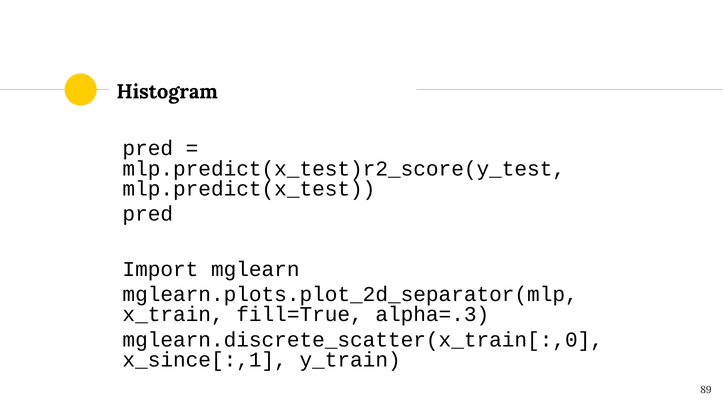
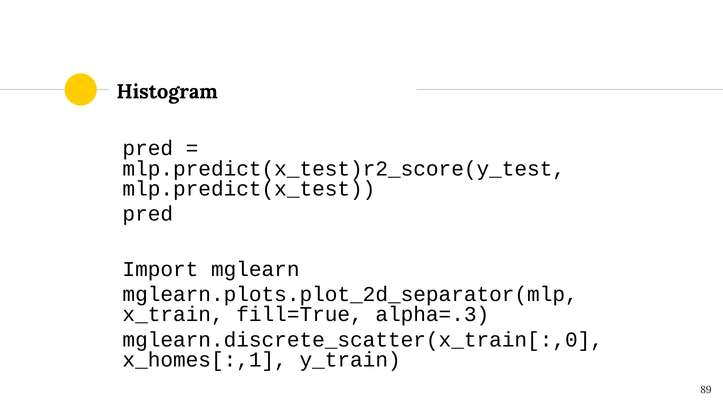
x_since[:,1: x_since[:,1 -> x_homes[:,1
